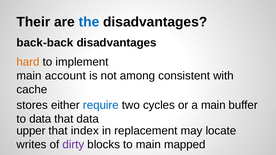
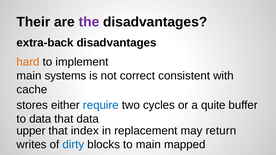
the colour: blue -> purple
back-back: back-back -> extra-back
account: account -> systems
among: among -> correct
a main: main -> quite
locate: locate -> return
dirty colour: purple -> blue
